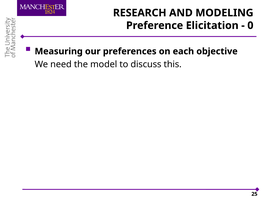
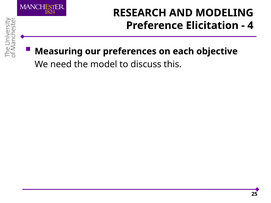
0: 0 -> 4
